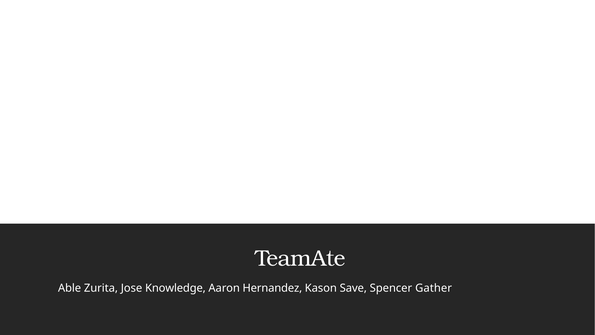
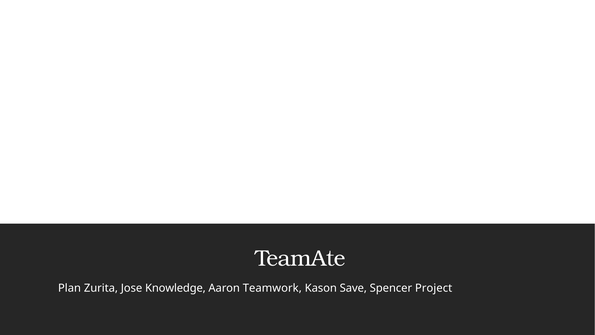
Able: Able -> Plan
Hernandez: Hernandez -> Teamwork
Gather: Gather -> Project
